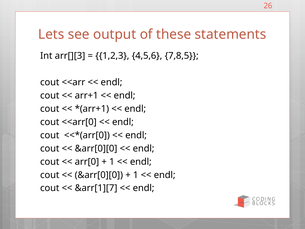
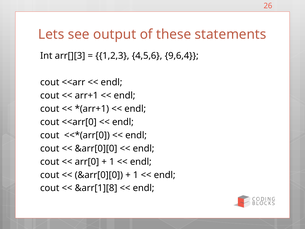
7,8,5: 7,8,5 -> 9,6,4
&arr[1][7: &arr[1][7 -> &arr[1][8
